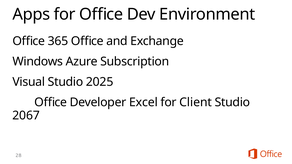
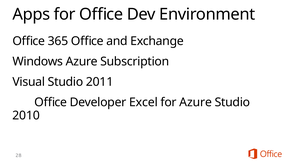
2025: 2025 -> 2011
for Client: Client -> Azure
2067: 2067 -> 2010
